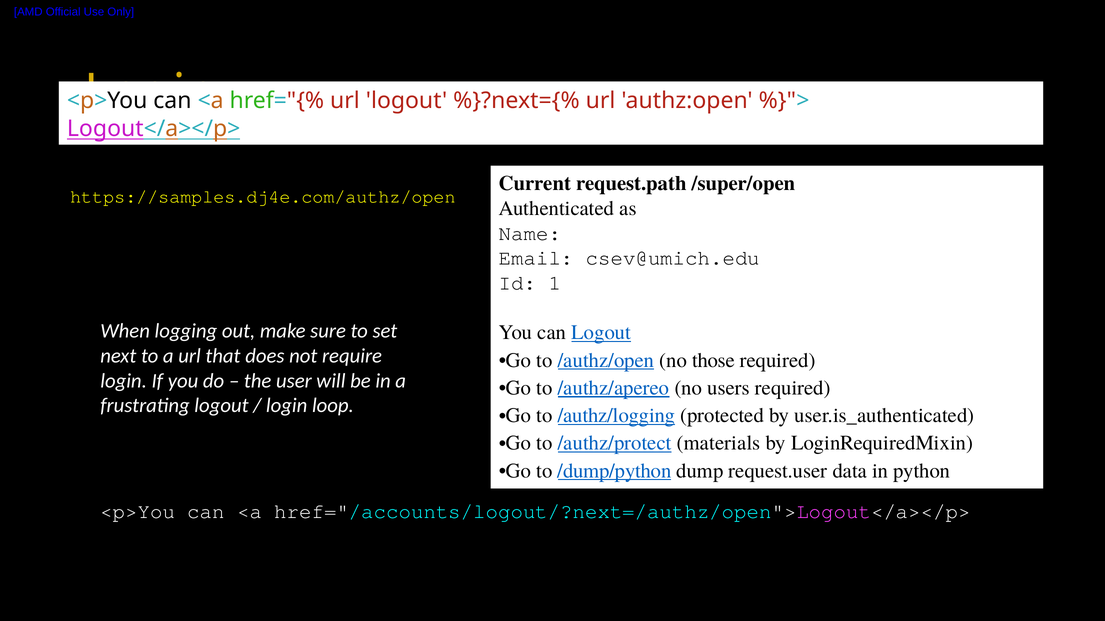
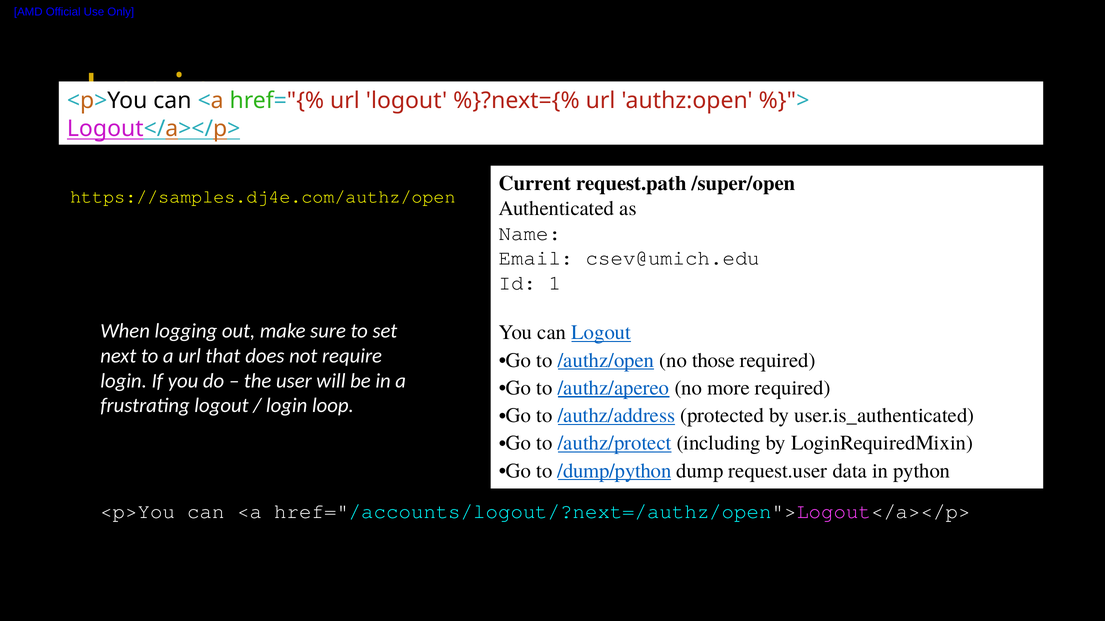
users: users -> more
/authz/logging: /authz/logging -> /authz/address
materials: materials -> including
